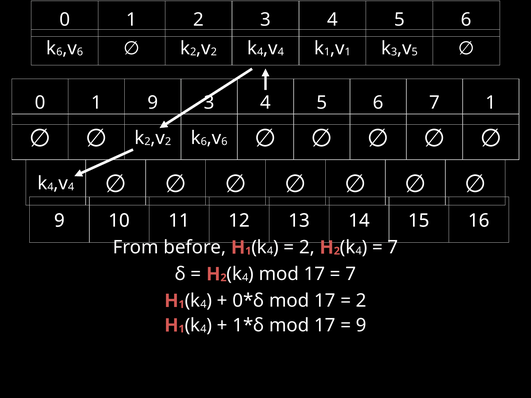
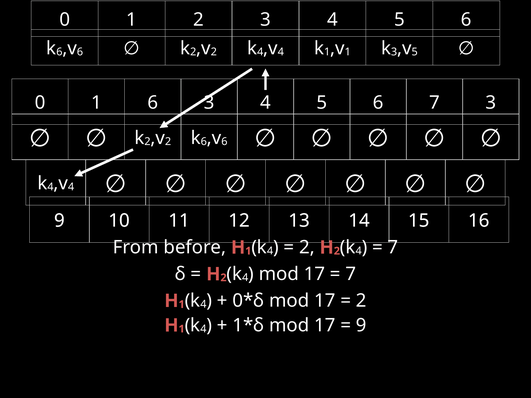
0 1 9: 9 -> 6
7 1: 1 -> 3
